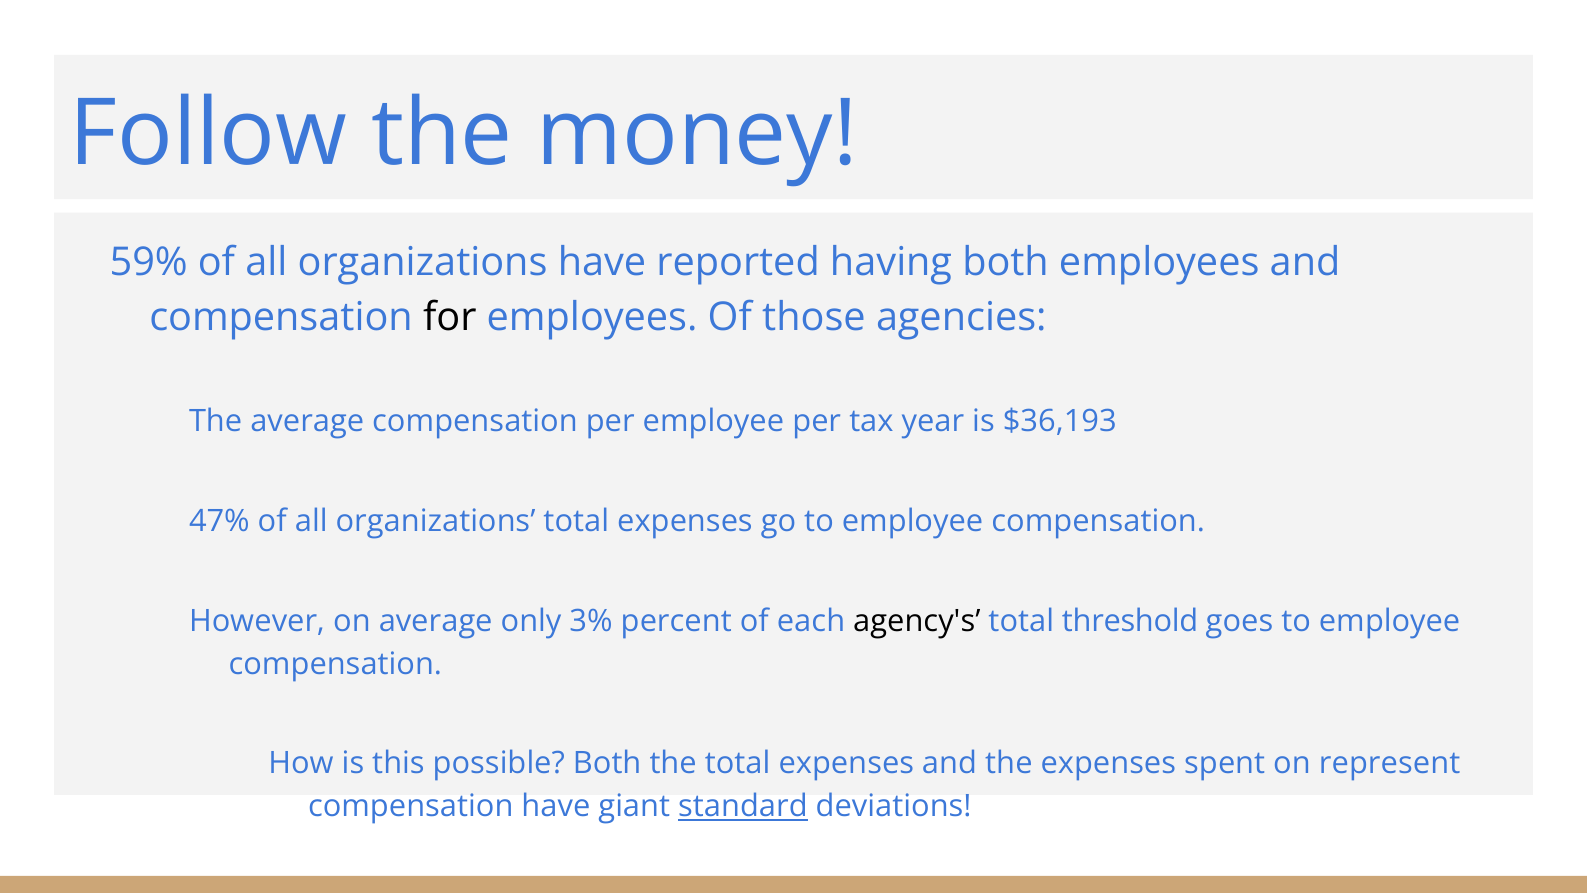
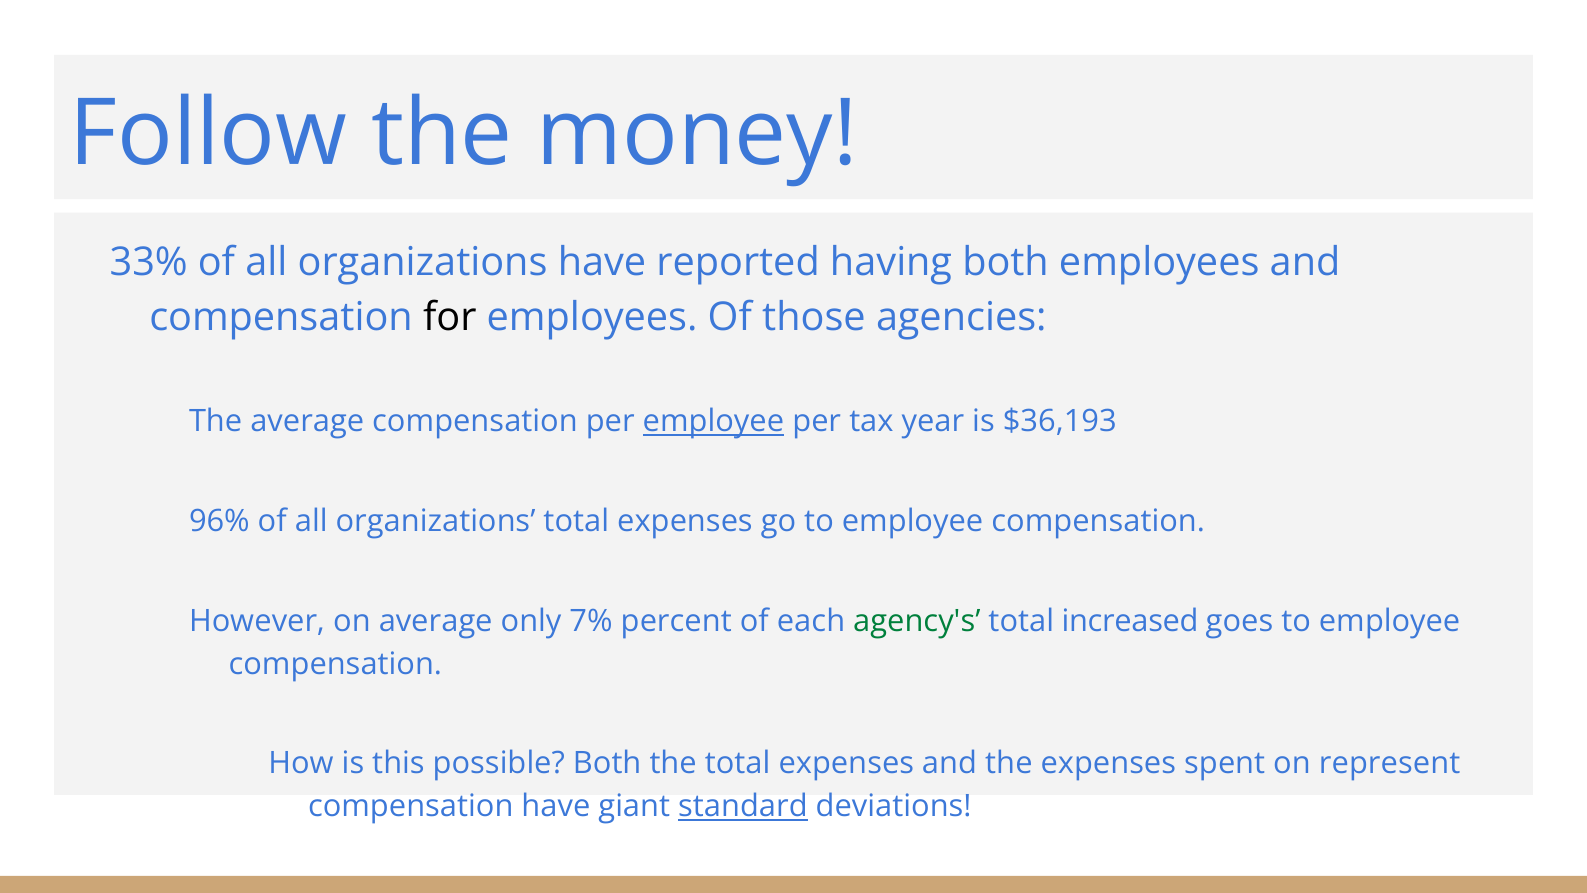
59%: 59% -> 33%
employee at (713, 421) underline: none -> present
47%: 47% -> 96%
3%: 3% -> 7%
agency's colour: black -> green
threshold: threshold -> increased
